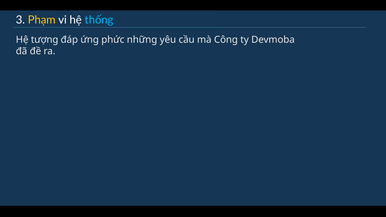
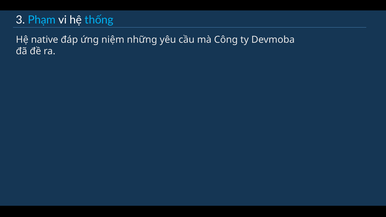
Phạm colour: yellow -> light blue
tượng: tượng -> native
phức: phức -> niệm
